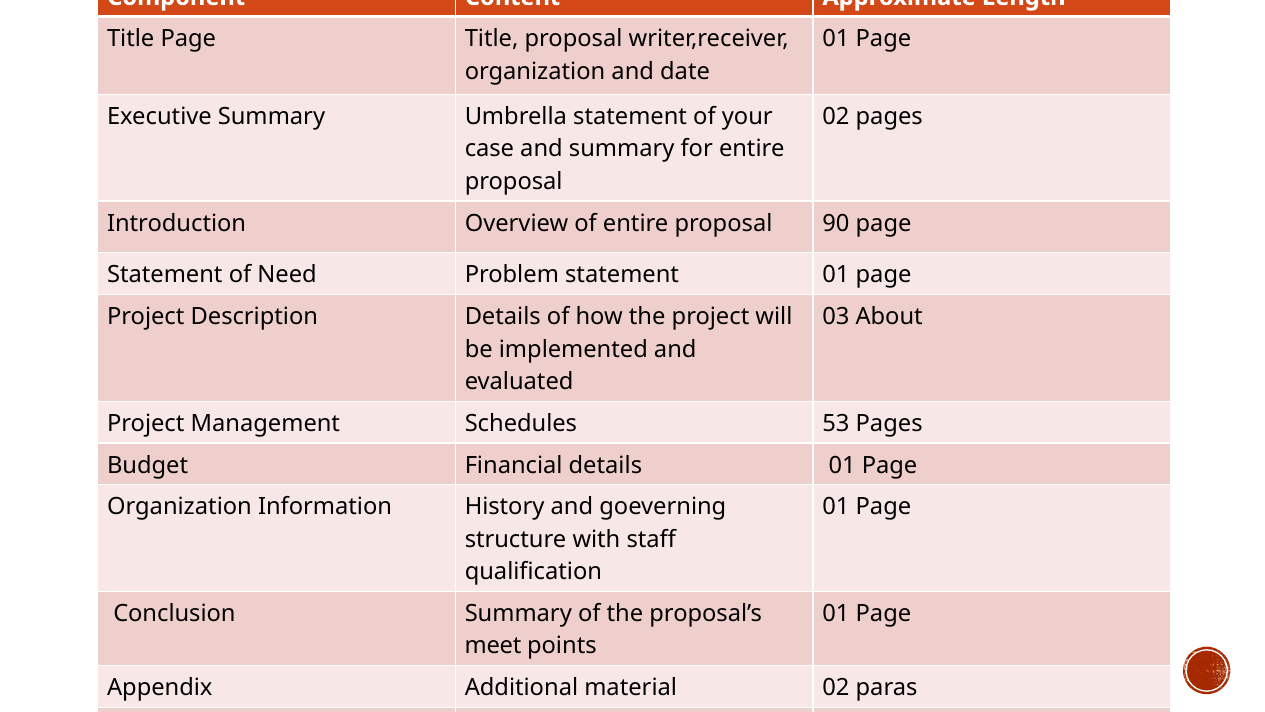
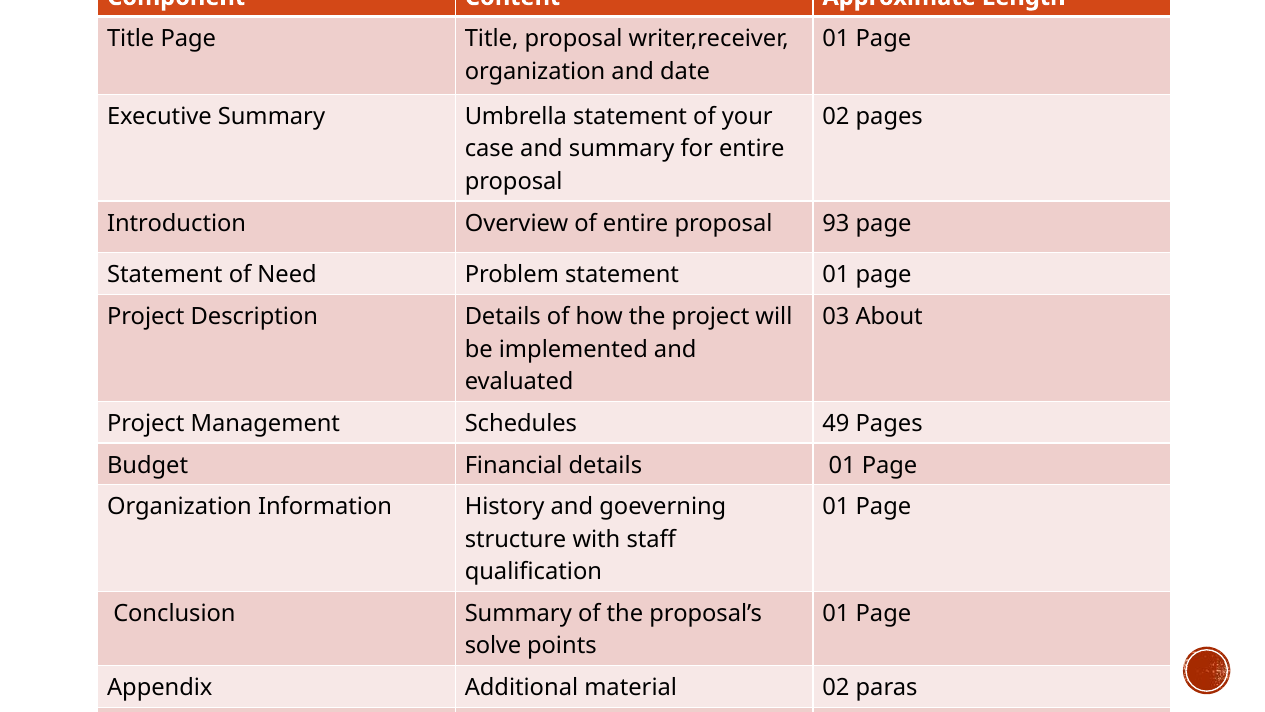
90: 90 -> 93
53: 53 -> 49
meet: meet -> solve
